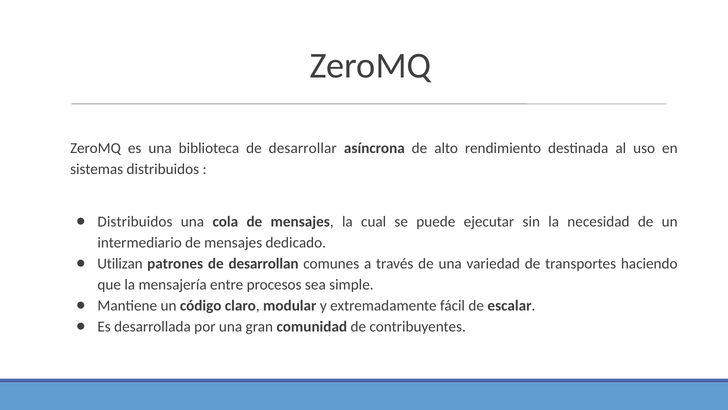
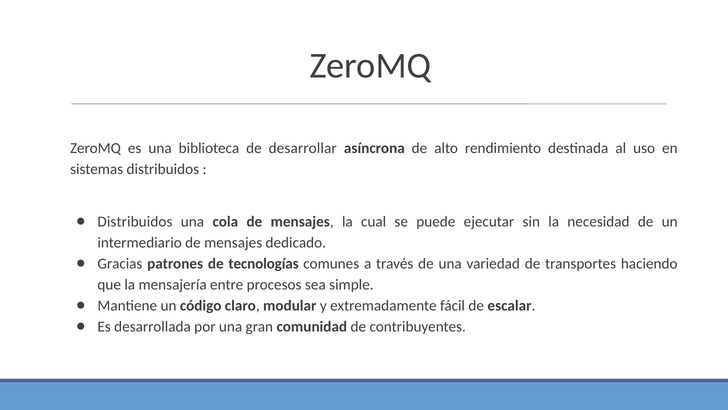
Utilizan: Utilizan -> Gracias
desarrollan: desarrollan -> tecnologías
